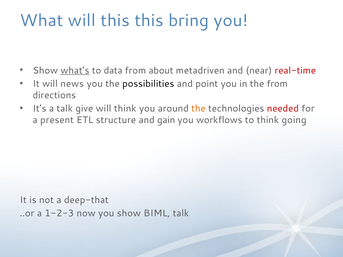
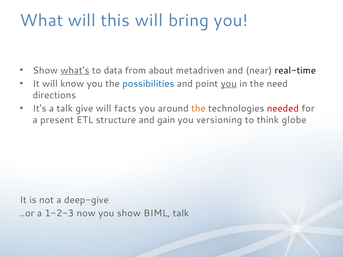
this this: this -> will
real-time colour: red -> black
news: news -> know
possibilities colour: black -> blue
you at (229, 84) underline: none -> present
the from: from -> need
will think: think -> facts
workflows: workflows -> versioning
going: going -> globe
deep-that: deep-that -> deep-give
